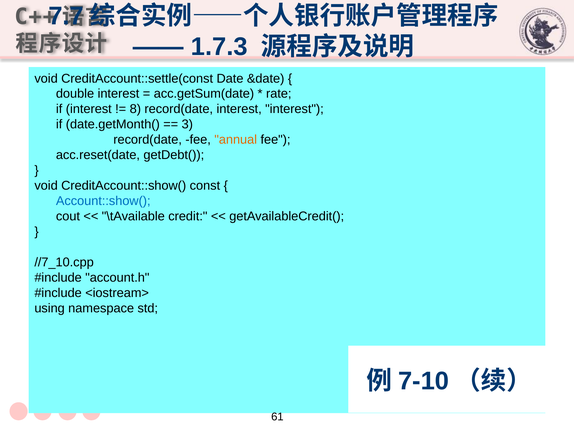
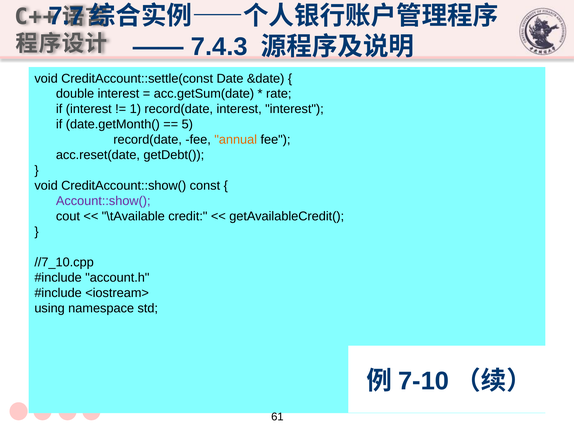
1.7.3: 1.7.3 -> 7.4.3
8: 8 -> 1
3: 3 -> 5
Account::show( colour: blue -> purple
